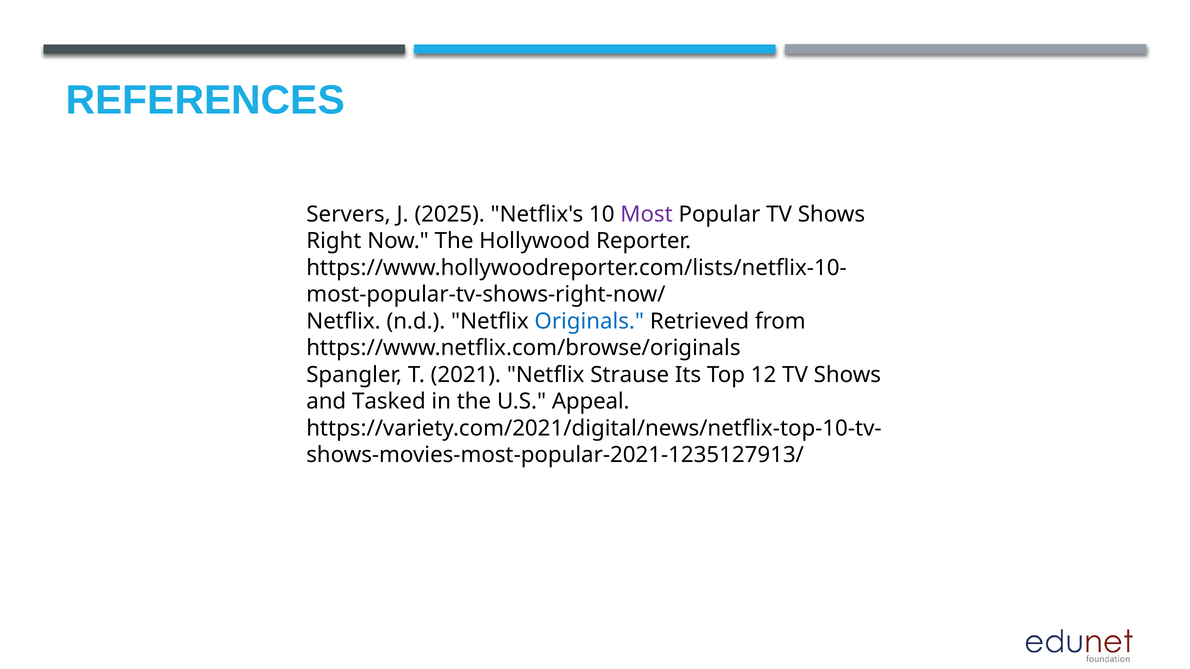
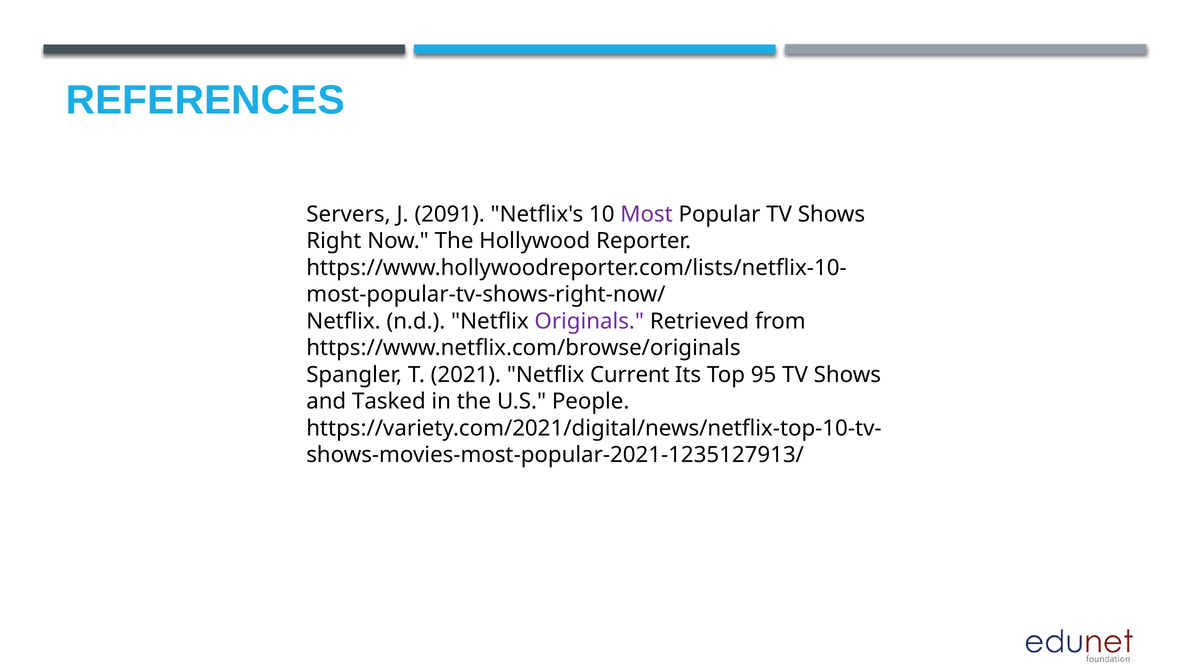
2025: 2025 -> 2091
Originals colour: blue -> purple
Strause: Strause -> Current
12: 12 -> 95
Appeal: Appeal -> People
